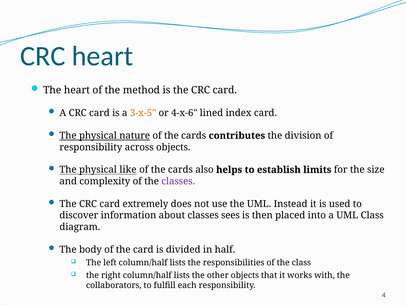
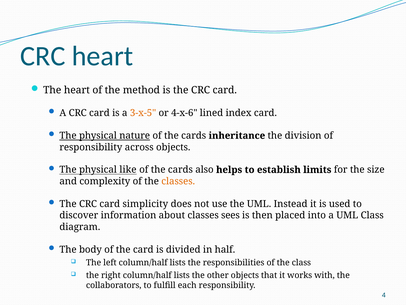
contributes: contributes -> inheritance
classes at (178, 181) colour: purple -> orange
extremely: extremely -> simplicity
